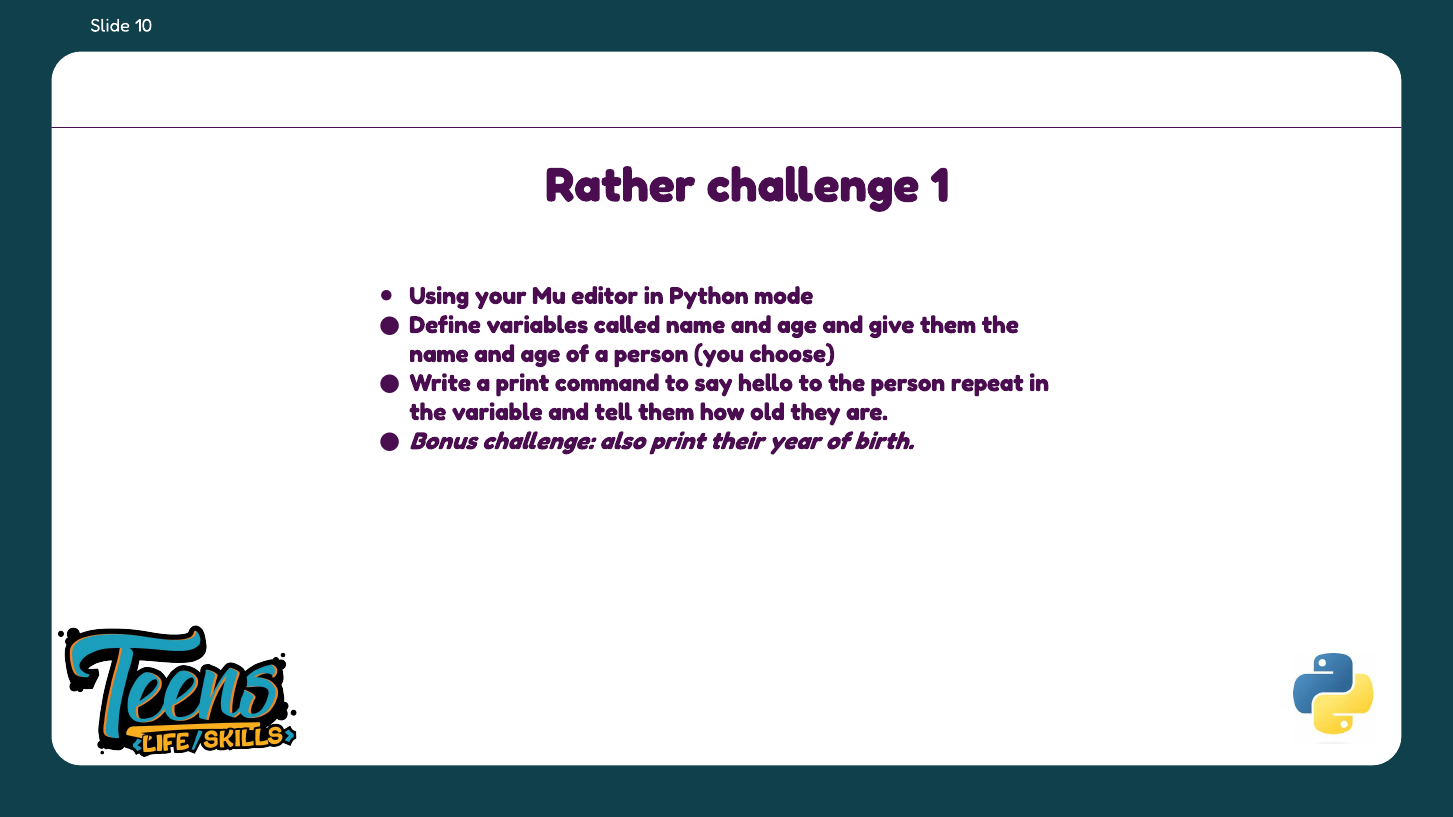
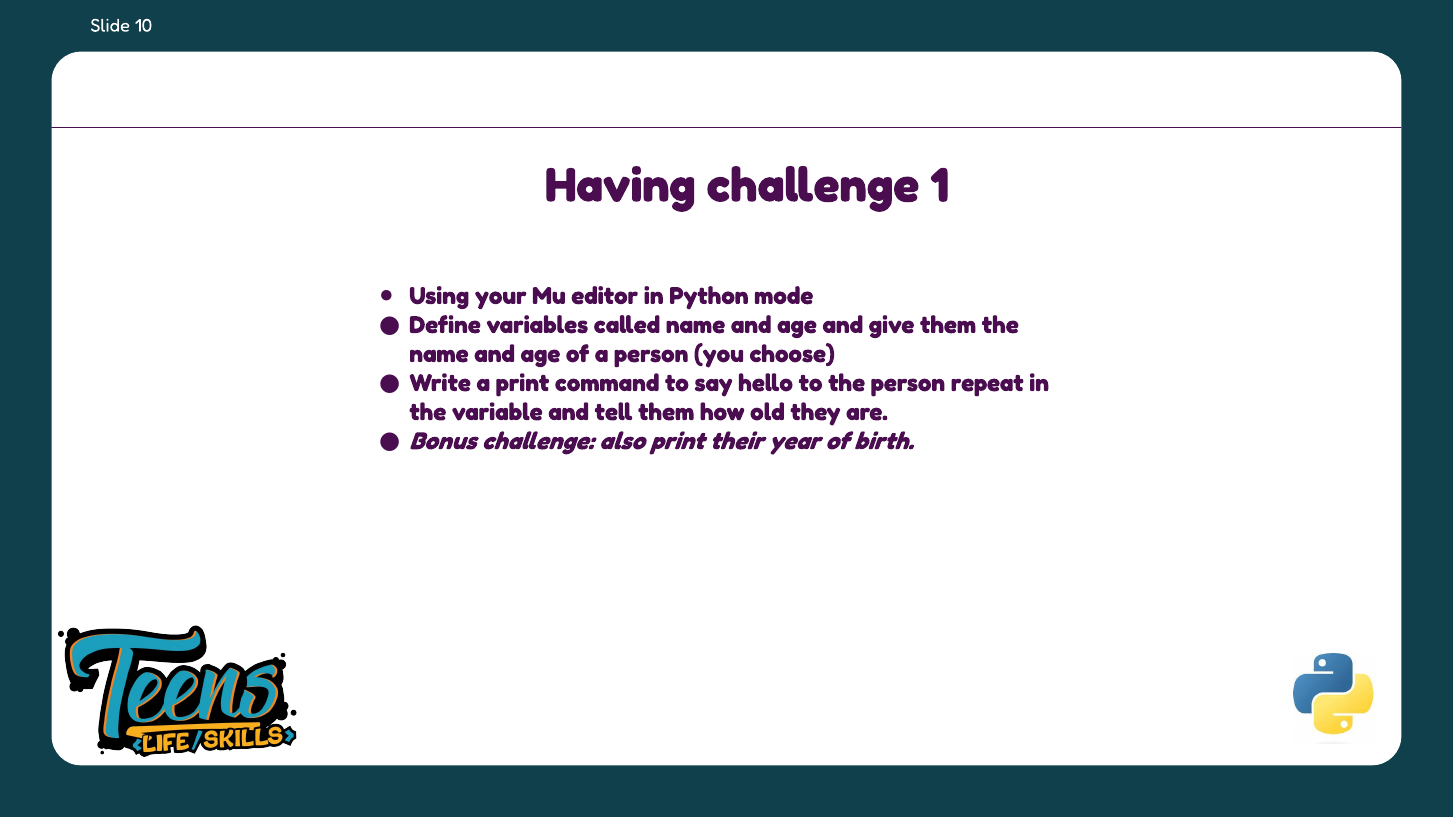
Rather: Rather -> Having
